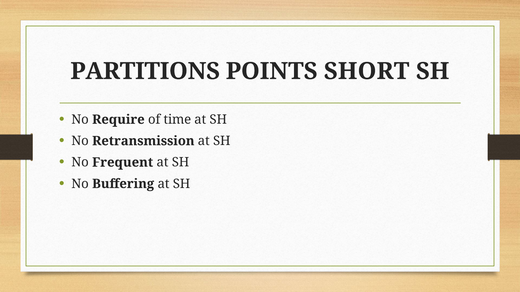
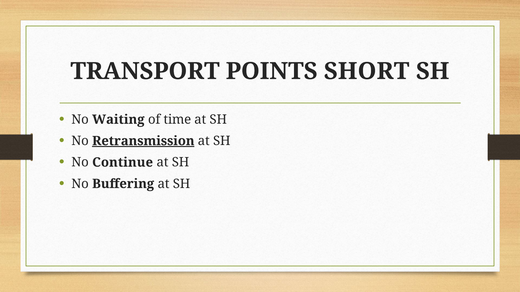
PARTITIONS: PARTITIONS -> TRANSPORT
Require: Require -> Waiting
Retransmission underline: none -> present
Frequent: Frequent -> Continue
